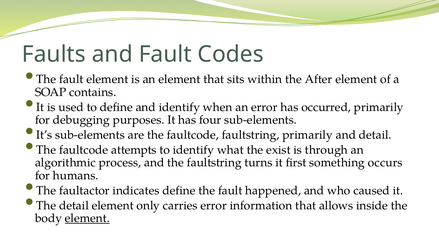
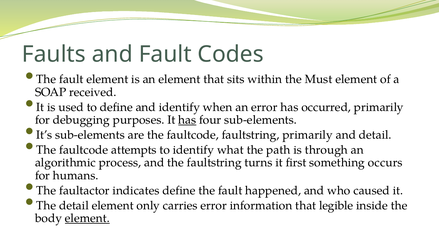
After: After -> Must
contains: contains -> received
has at (187, 120) underline: none -> present
exist: exist -> path
allows: allows -> legible
